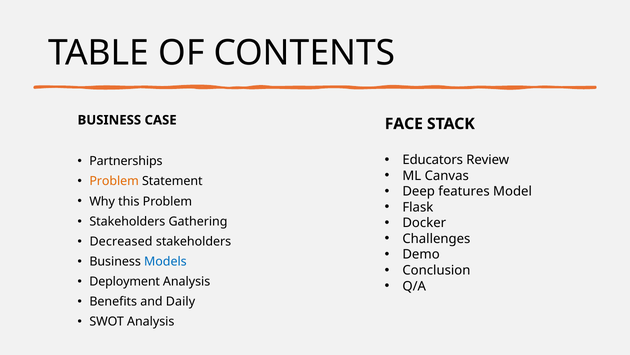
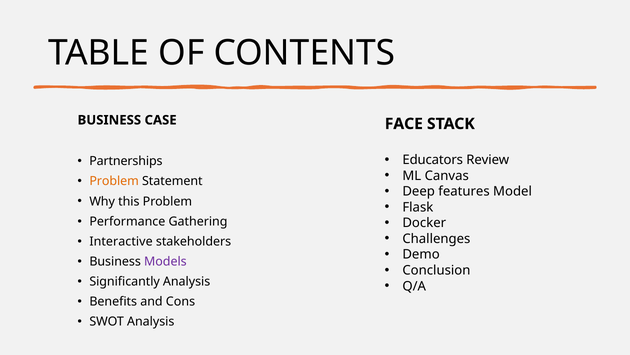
Stakeholders at (127, 221): Stakeholders -> Performance
Decreased: Decreased -> Interactive
Models colour: blue -> purple
Deployment: Deployment -> Significantly
Daily: Daily -> Cons
